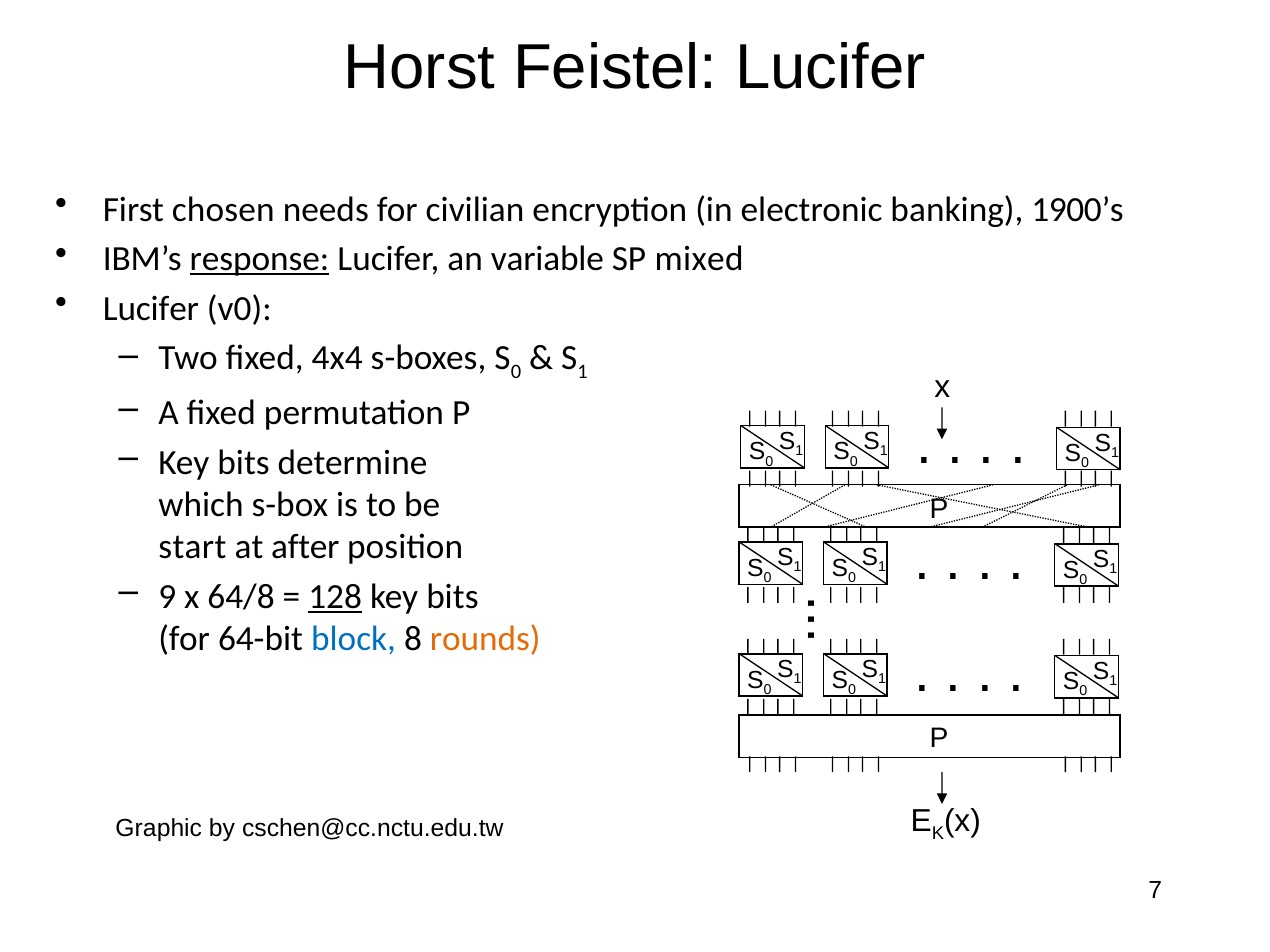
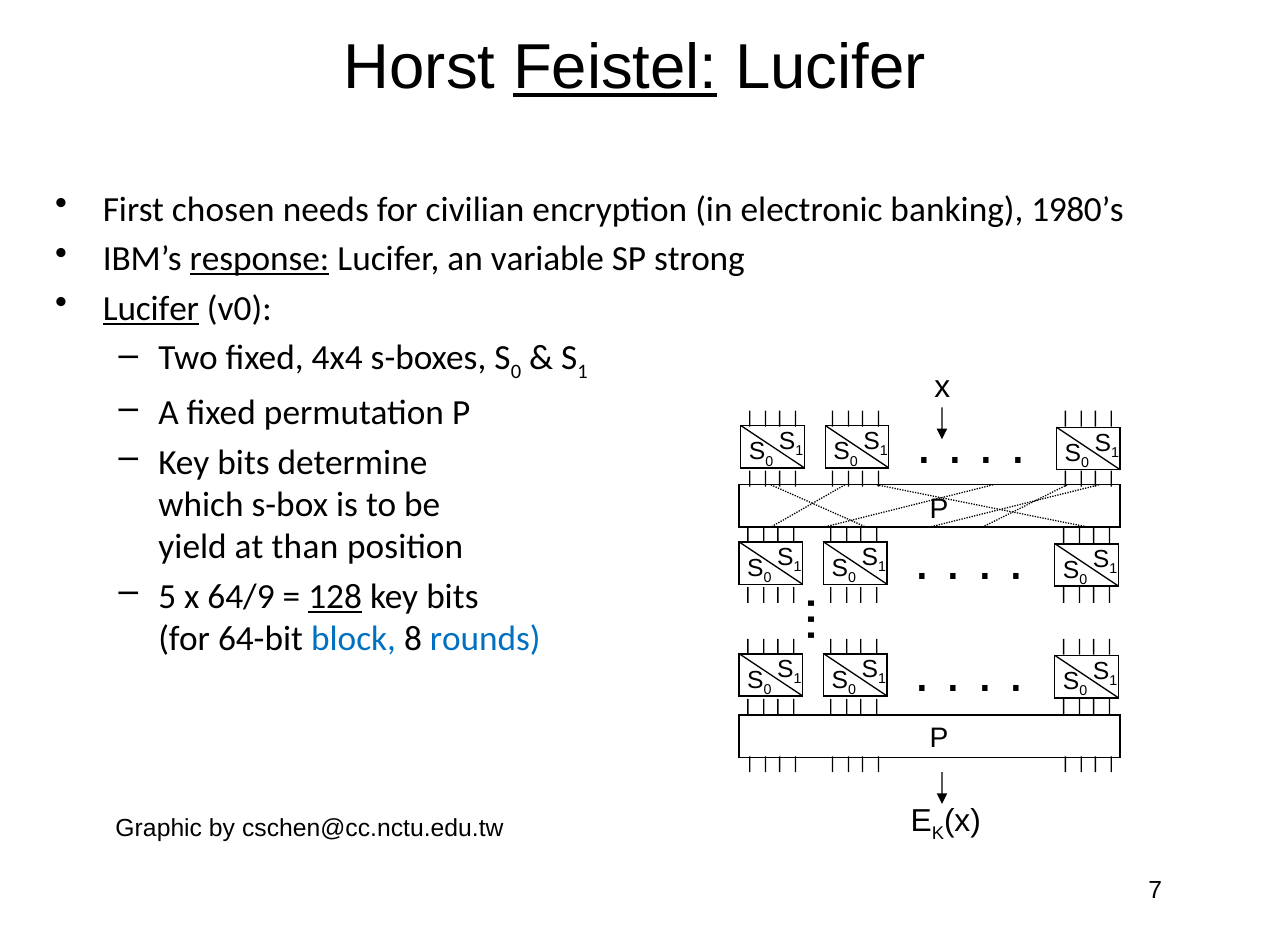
Feistel underline: none -> present
1900’s: 1900’s -> 1980’s
mixed: mixed -> strong
Lucifer at (151, 309) underline: none -> present
start: start -> yield
after: after -> than
9: 9 -> 5
64/8: 64/8 -> 64/9
rounds colour: orange -> blue
